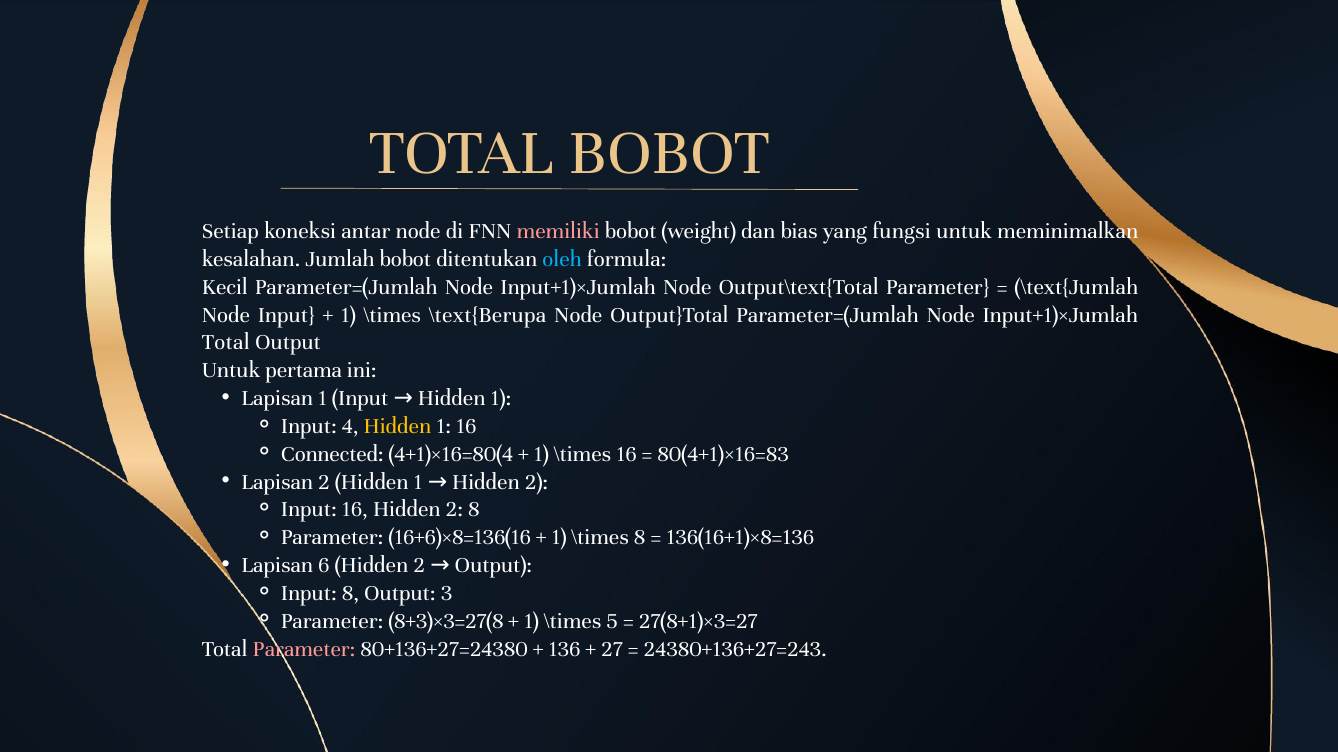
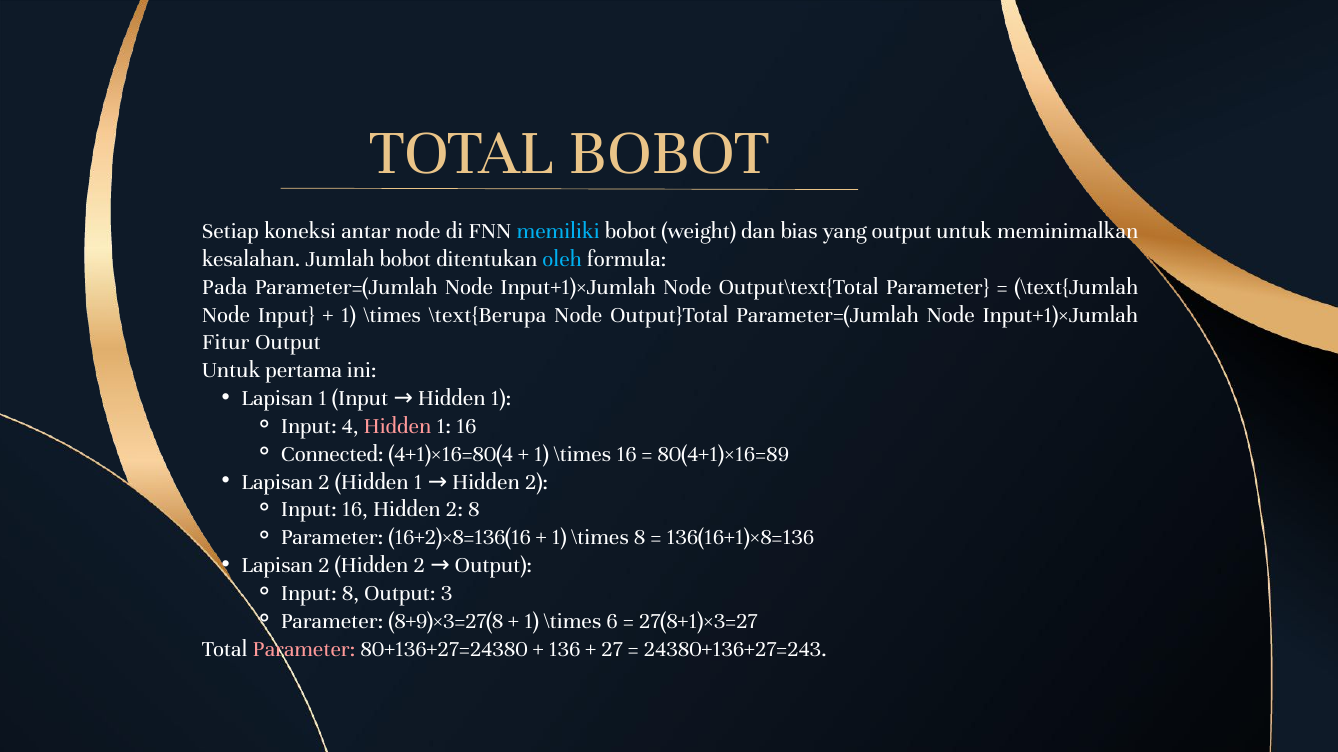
memiliki colour: pink -> light blue
yang fungsi: fungsi -> output
Kecil: Kecil -> Pada
Total at (226, 342): Total -> Fitur
Hidden at (398, 426) colour: yellow -> pink
80(4+1)×16=83: 80(4+1)×16=83 -> 80(4+1)×16=89
16+6)×8=136(16: 16+6)×8=136(16 -> 16+2)×8=136(16
6 at (324, 565): 6 -> 2
8+3)×3=27(8: 8+3)×3=27(8 -> 8+9)×3=27(8
5: 5 -> 6
